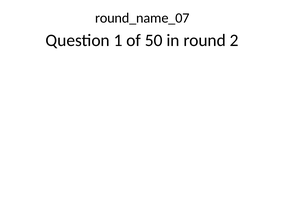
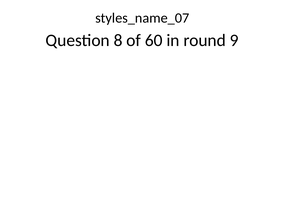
round_name_07: round_name_07 -> styles_name_07
1: 1 -> 8
50: 50 -> 60
2: 2 -> 9
